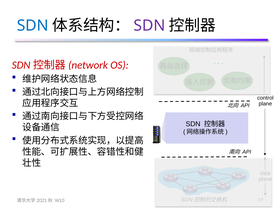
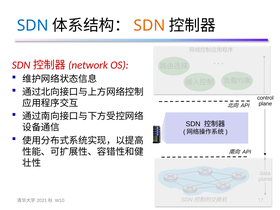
SDN at (149, 26) colour: purple -> orange
